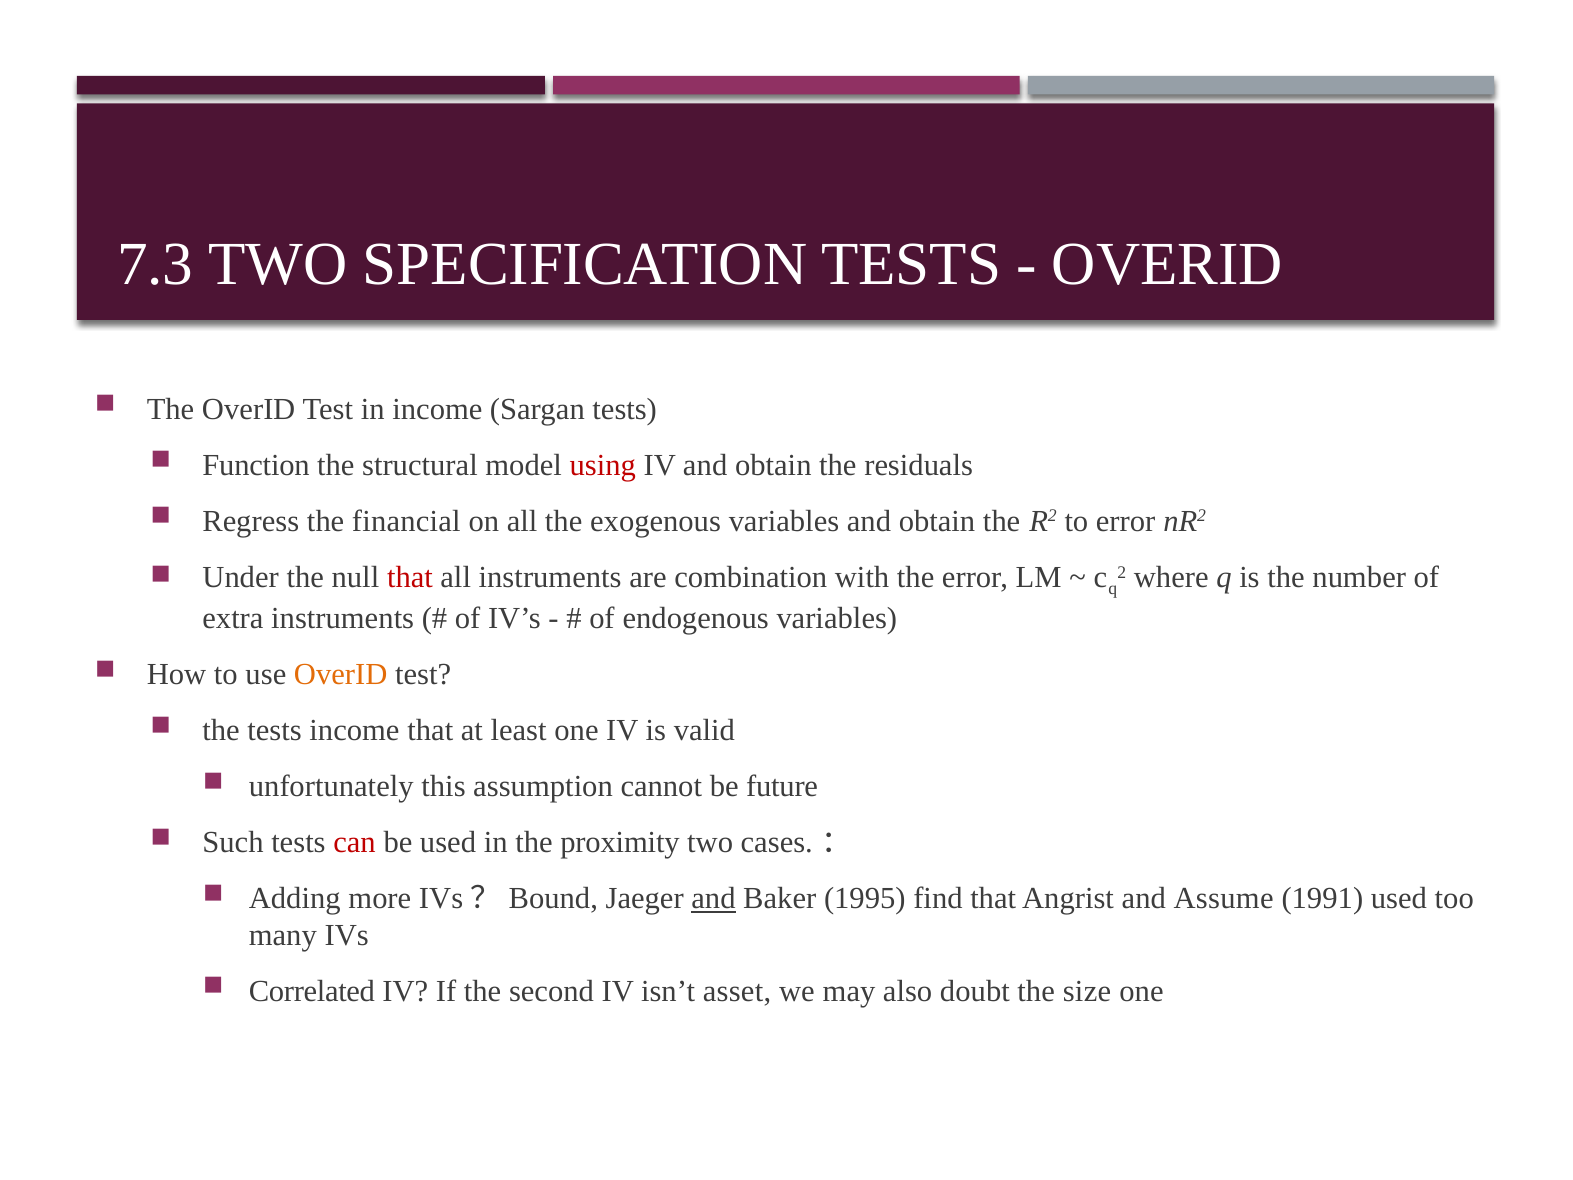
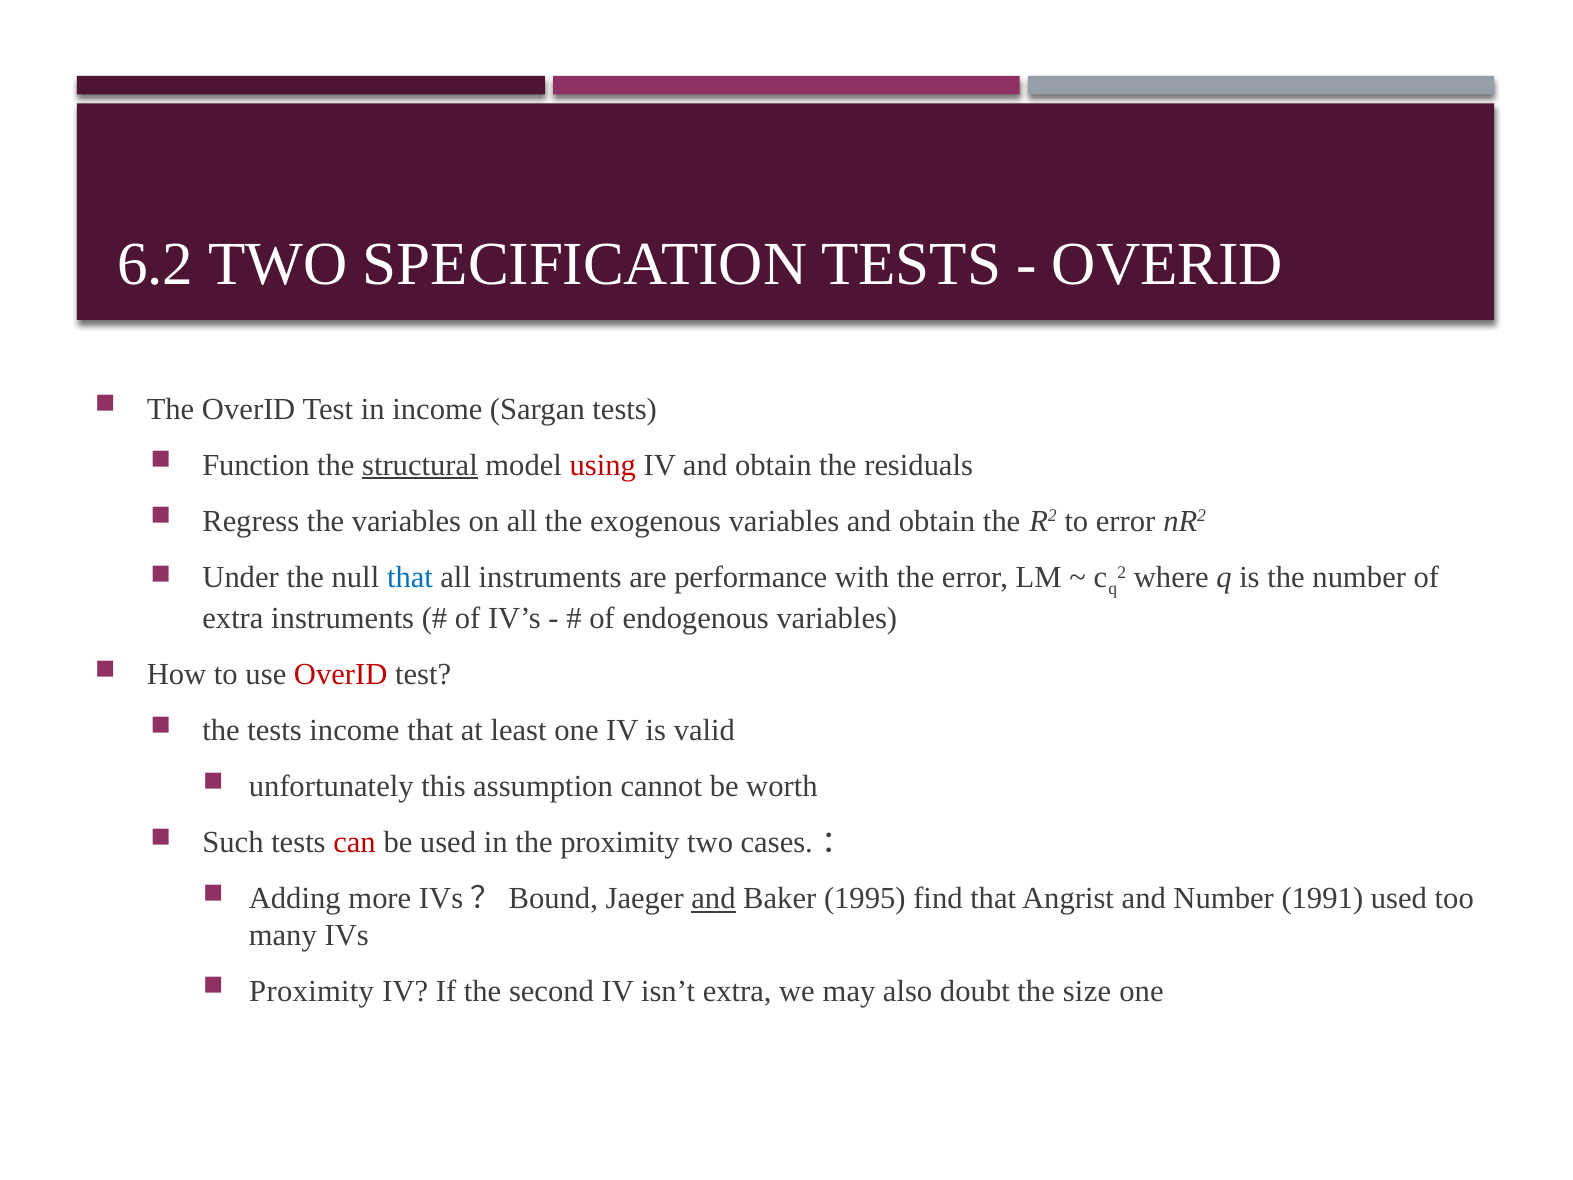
7.3: 7.3 -> 6.2
structural underline: none -> present
the financial: financial -> variables
that at (410, 577) colour: red -> blue
combination: combination -> performance
OverID at (341, 675) colour: orange -> red
future: future -> worth
and Assume: Assume -> Number
Correlated at (312, 991): Correlated -> Proximity
isn’t asset: asset -> extra
